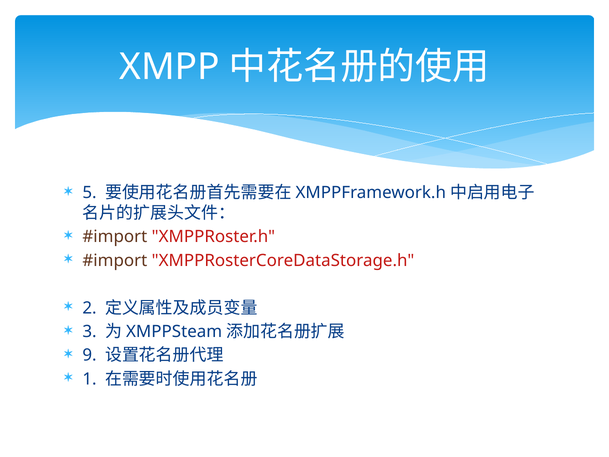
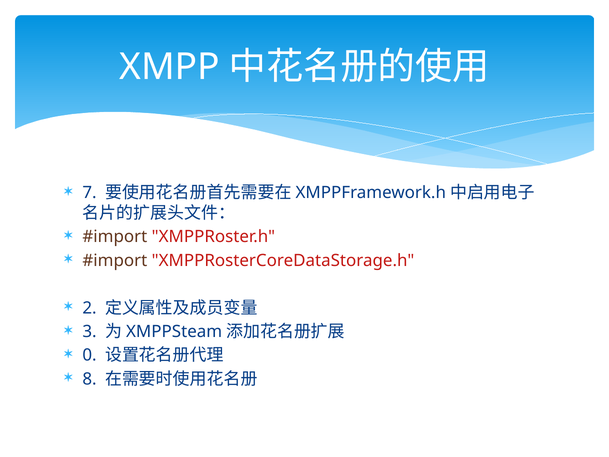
5: 5 -> 7
9: 9 -> 0
1: 1 -> 8
